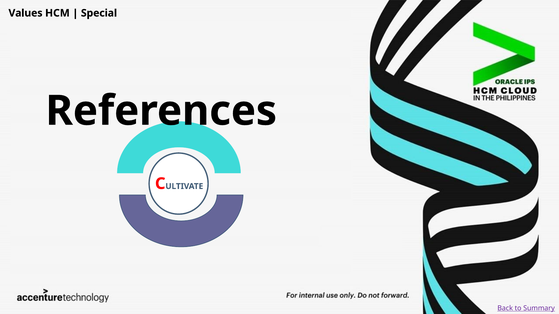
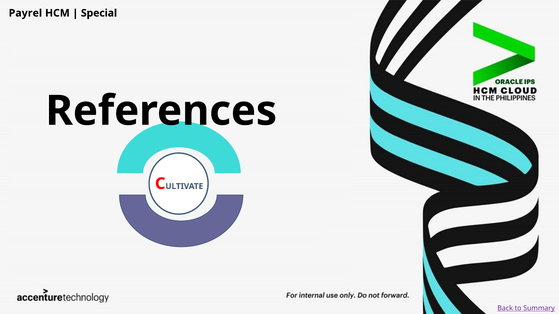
Values: Values -> Payrel
